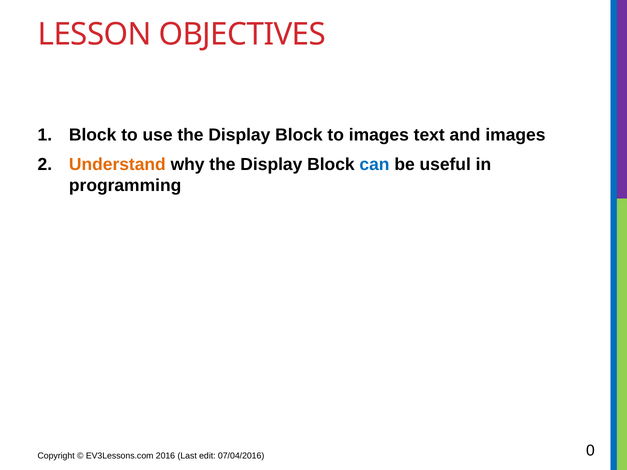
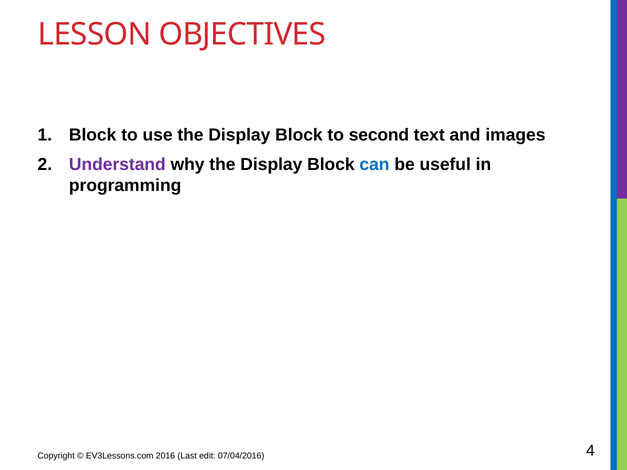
to images: images -> second
Understand colour: orange -> purple
0: 0 -> 4
